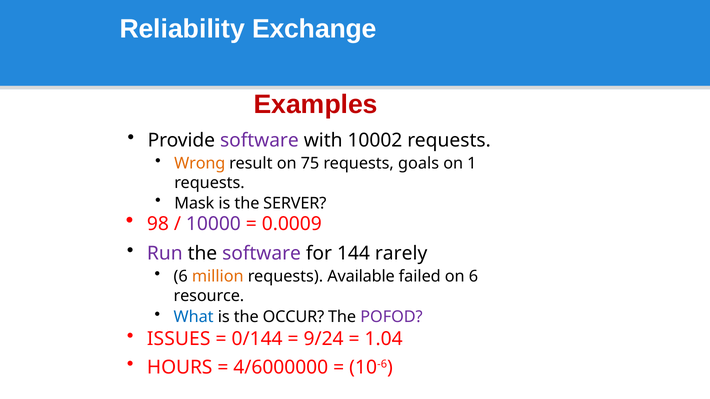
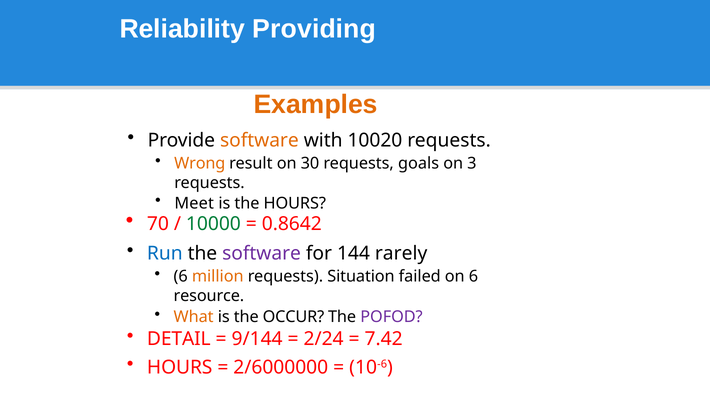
Exchange: Exchange -> Providing
Examples colour: red -> orange
software at (259, 141) colour: purple -> orange
10002: 10002 -> 10020
75: 75 -> 30
1: 1 -> 3
Mask: Mask -> Meet
the SERVER: SERVER -> HOURS
98: 98 -> 70
10000 colour: purple -> green
0.0009: 0.0009 -> 0.8642
Run colour: purple -> blue
Available: Available -> Situation
What colour: blue -> orange
ISSUES: ISSUES -> DETAIL
0/144: 0/144 -> 9/144
9/24: 9/24 -> 2/24
1.04: 1.04 -> 7.42
4/6000000: 4/6000000 -> 2/6000000
